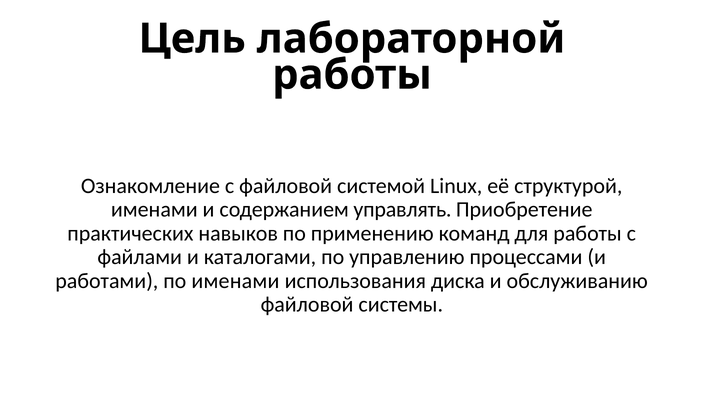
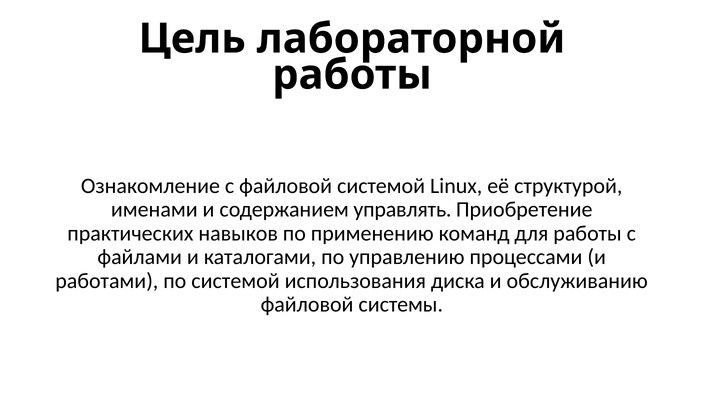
по именами: именами -> системой
